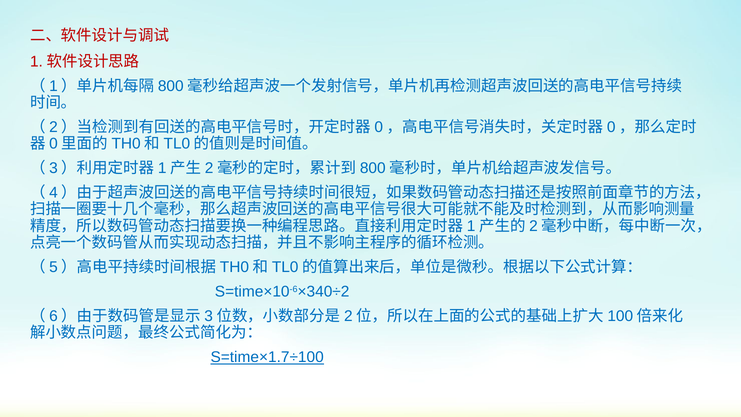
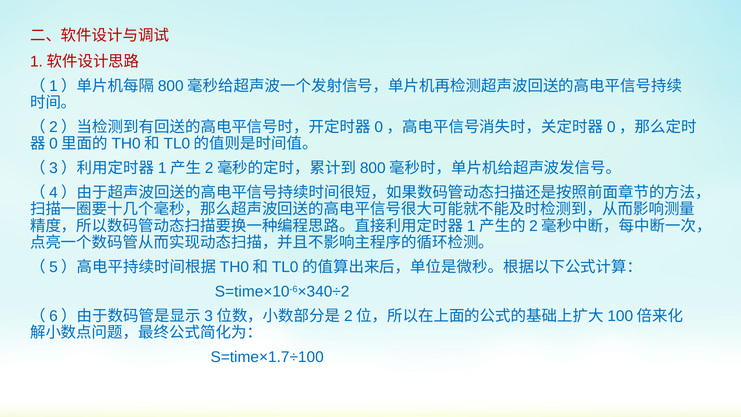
S=time×1.7÷100 underline: present -> none
